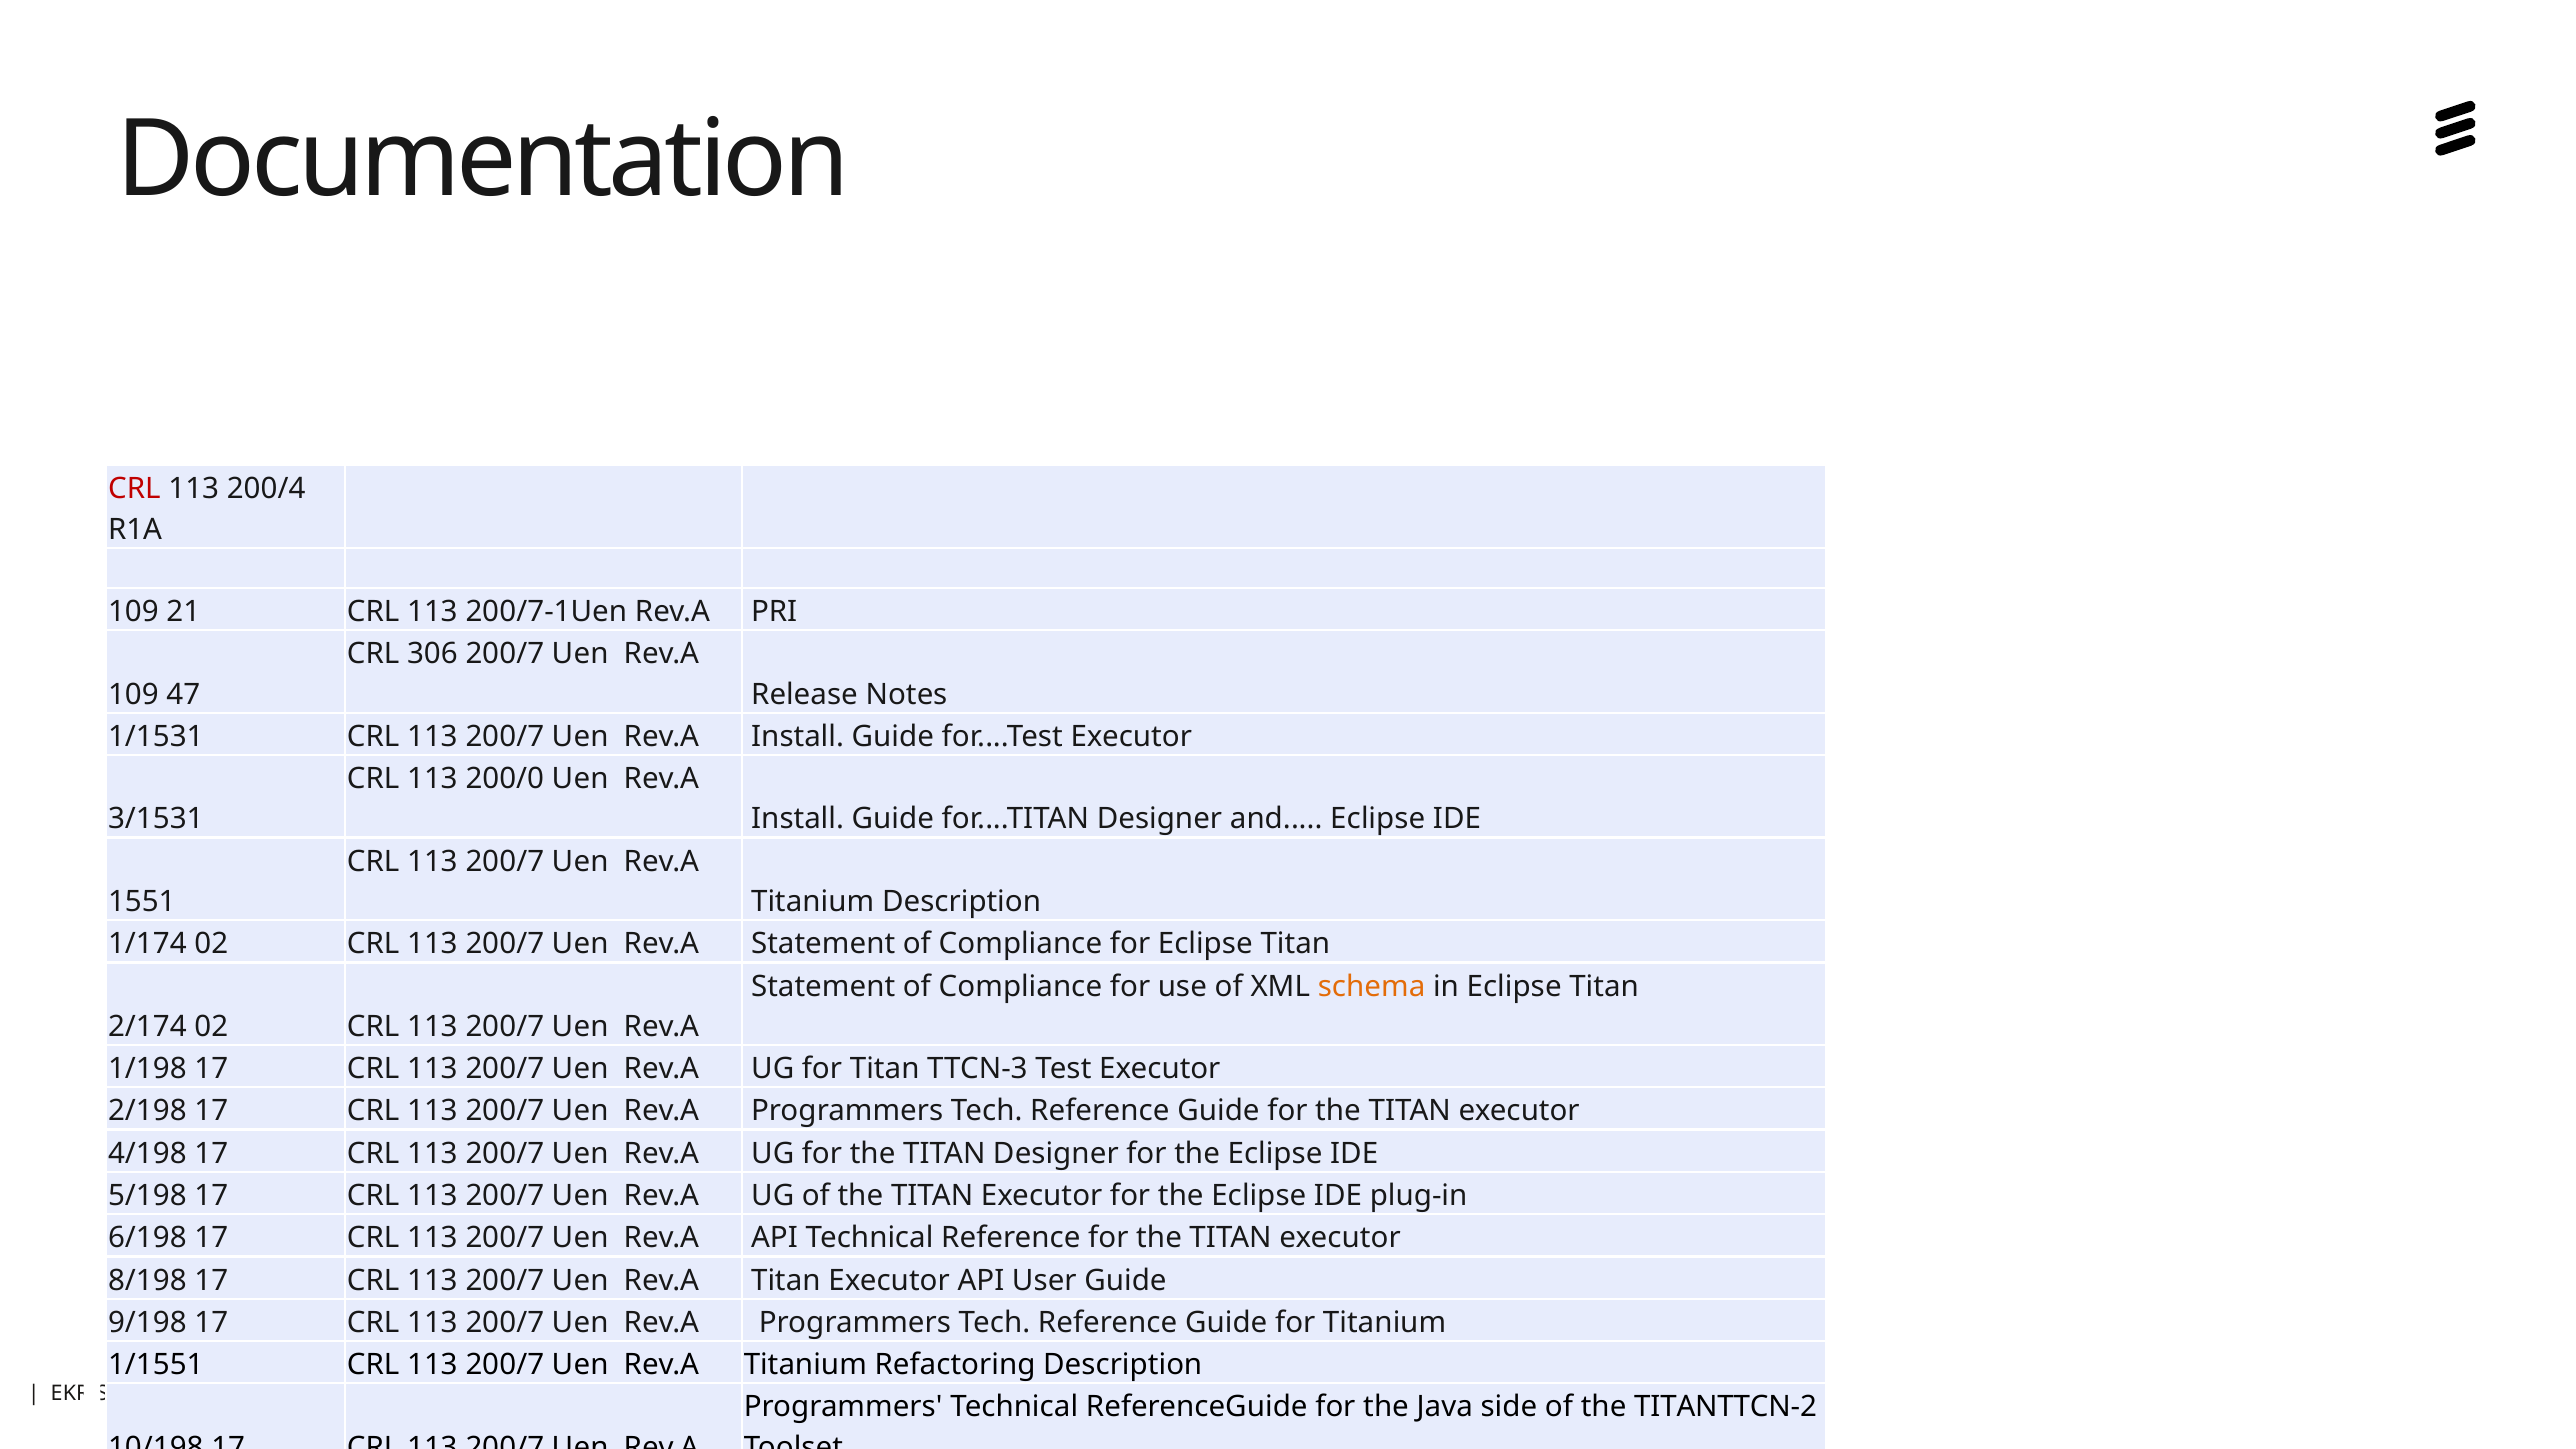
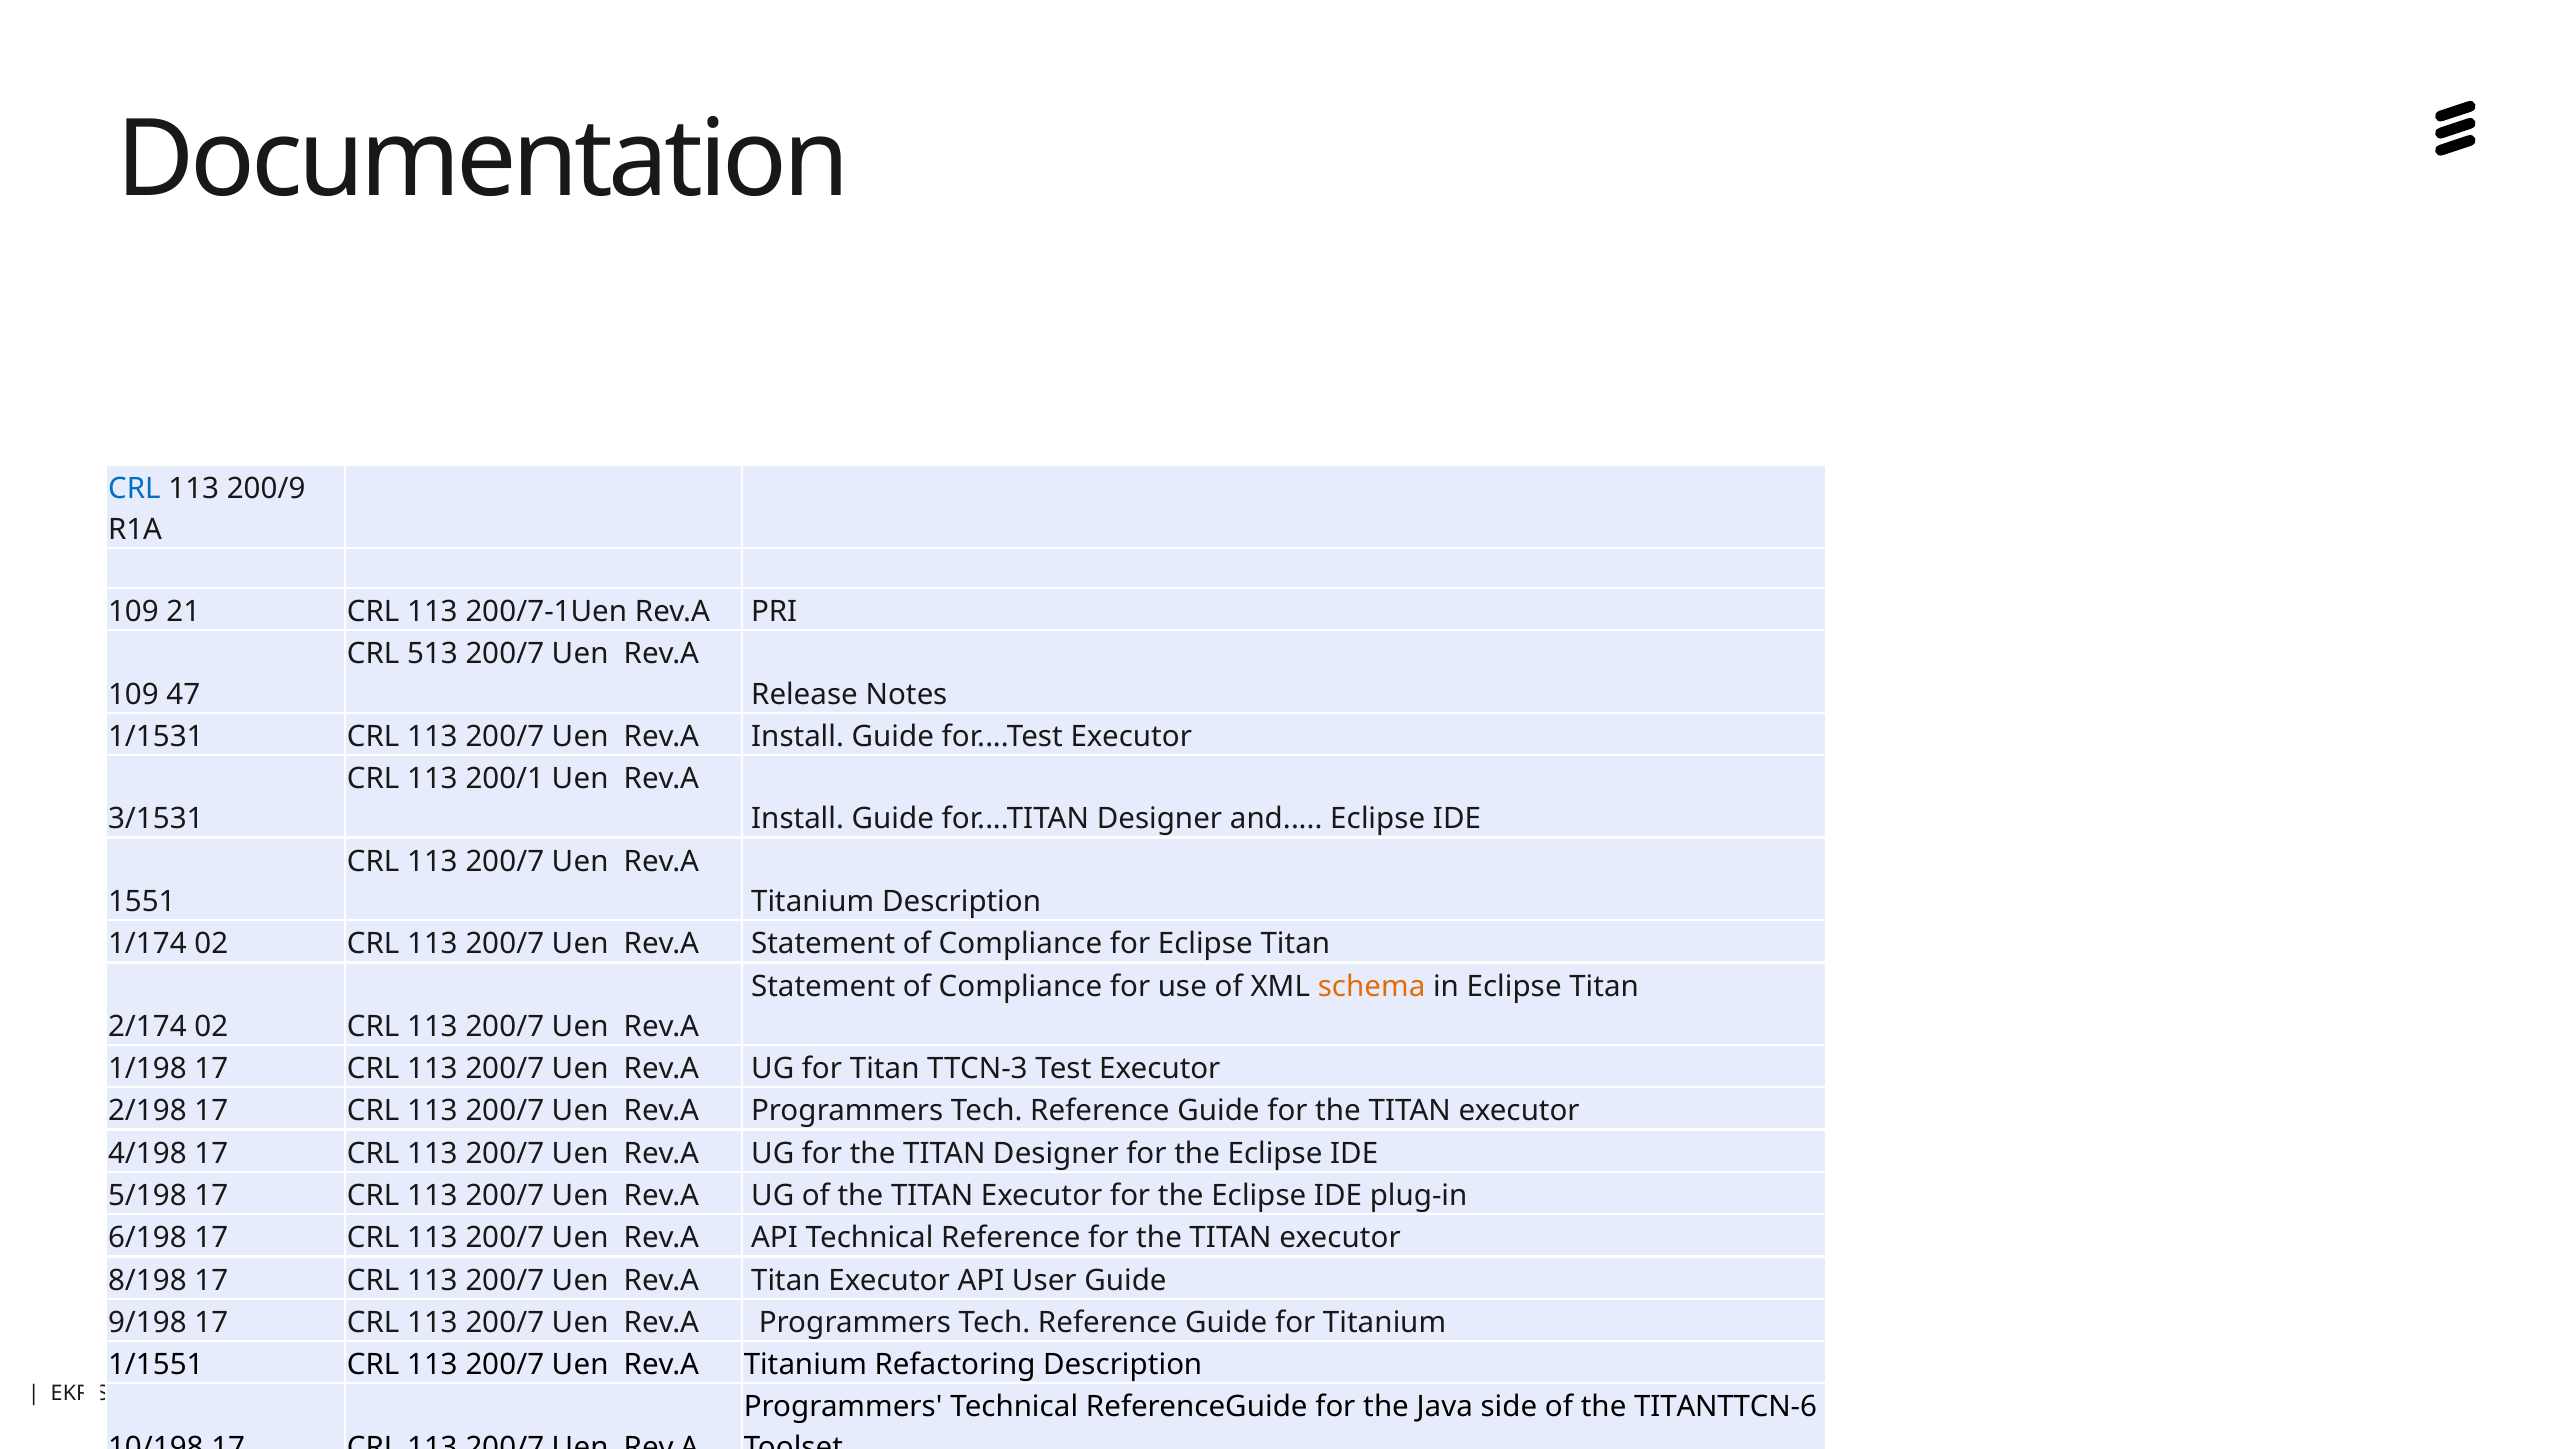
CRL at (134, 489) colour: red -> blue
200/4: 200/4 -> 200/9
306: 306 -> 513
200/0: 200/0 -> 200/1
TITANTTCN-2: TITANTTCN-2 -> TITANTTCN-6
